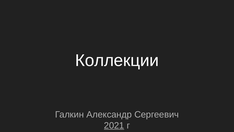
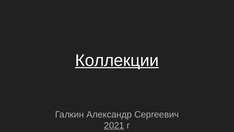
Коллекции underline: none -> present
